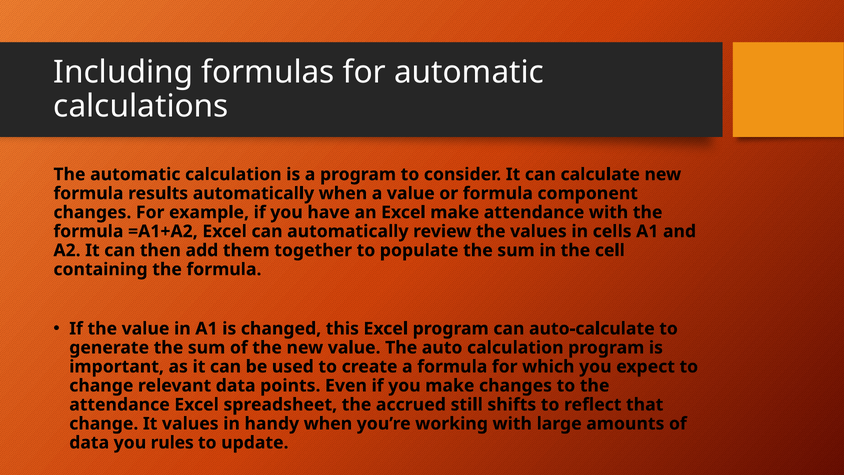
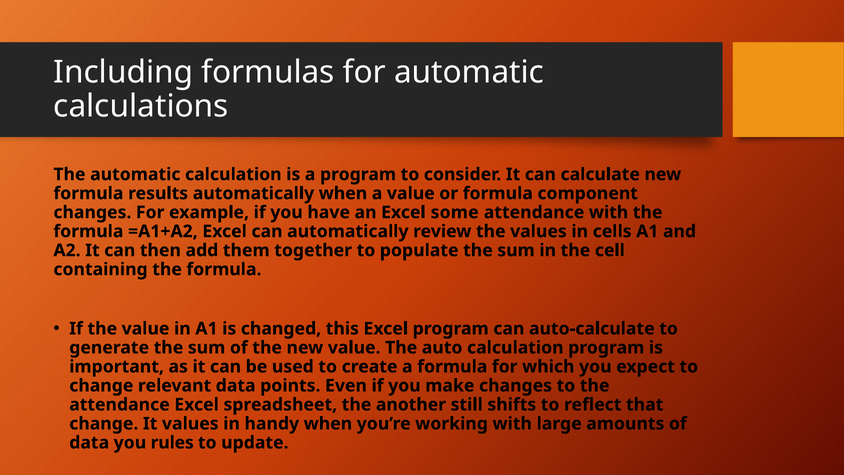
Excel make: make -> some
accrued: accrued -> another
